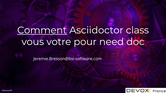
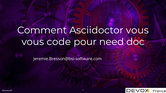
Comment underline: present -> none
Asciidoctor class: class -> vous
votre: votre -> code
